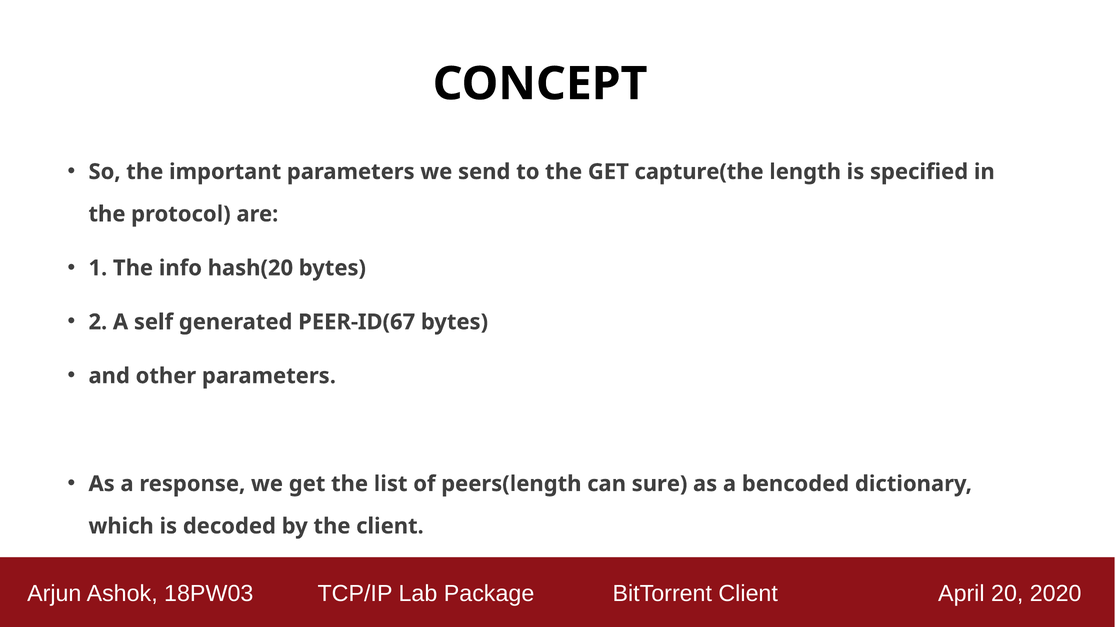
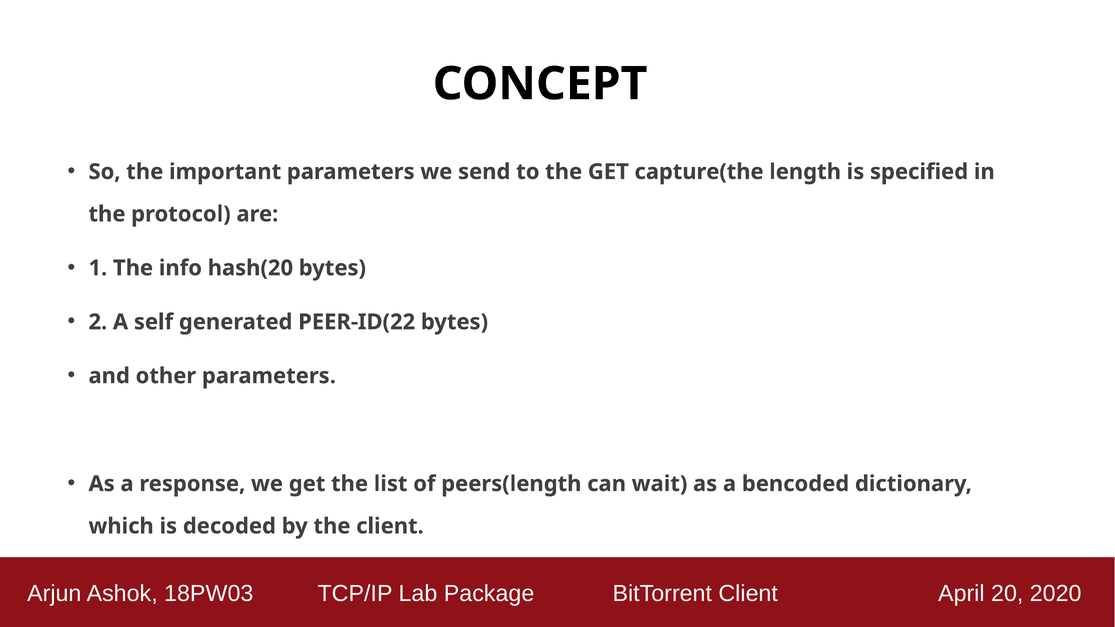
PEER-ID(67: PEER-ID(67 -> PEER-ID(22
sure: sure -> wait
